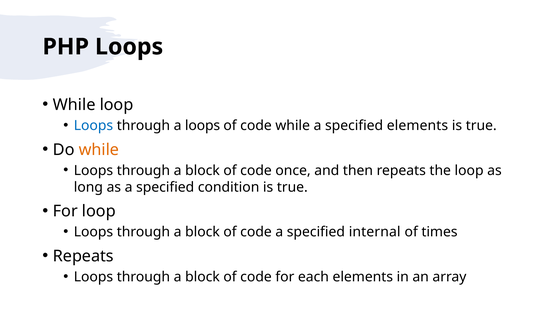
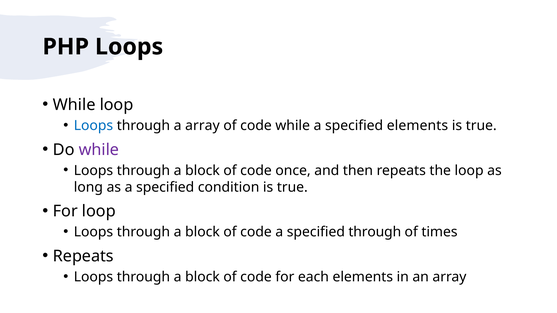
a loops: loops -> array
while at (99, 150) colour: orange -> purple
specified internal: internal -> through
